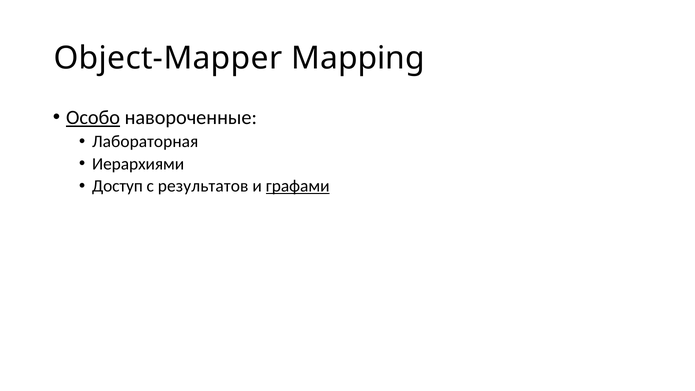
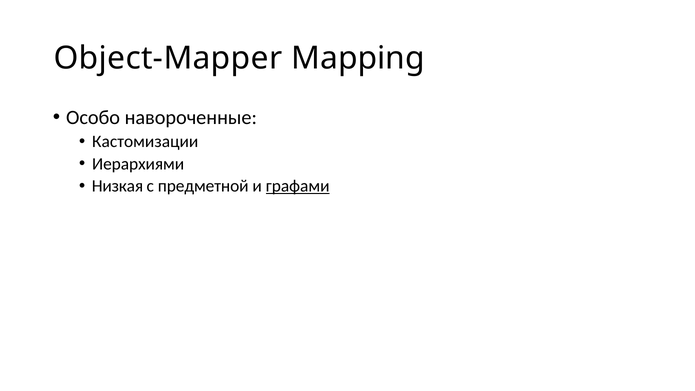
Особо underline: present -> none
Лабораторная: Лабораторная -> Кастомизации
Доступ: Доступ -> Низкая
результатов: результатов -> предметной
